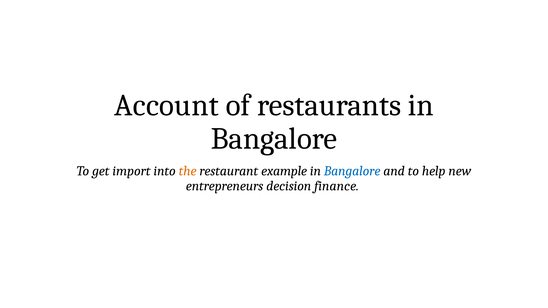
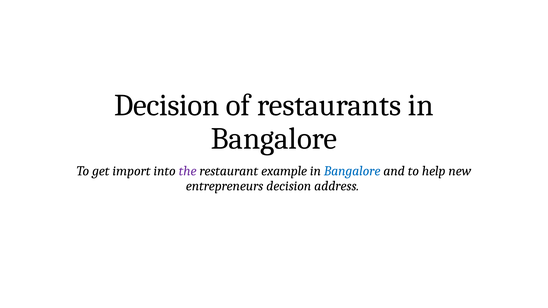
Account at (166, 106): Account -> Decision
the colour: orange -> purple
finance: finance -> address
